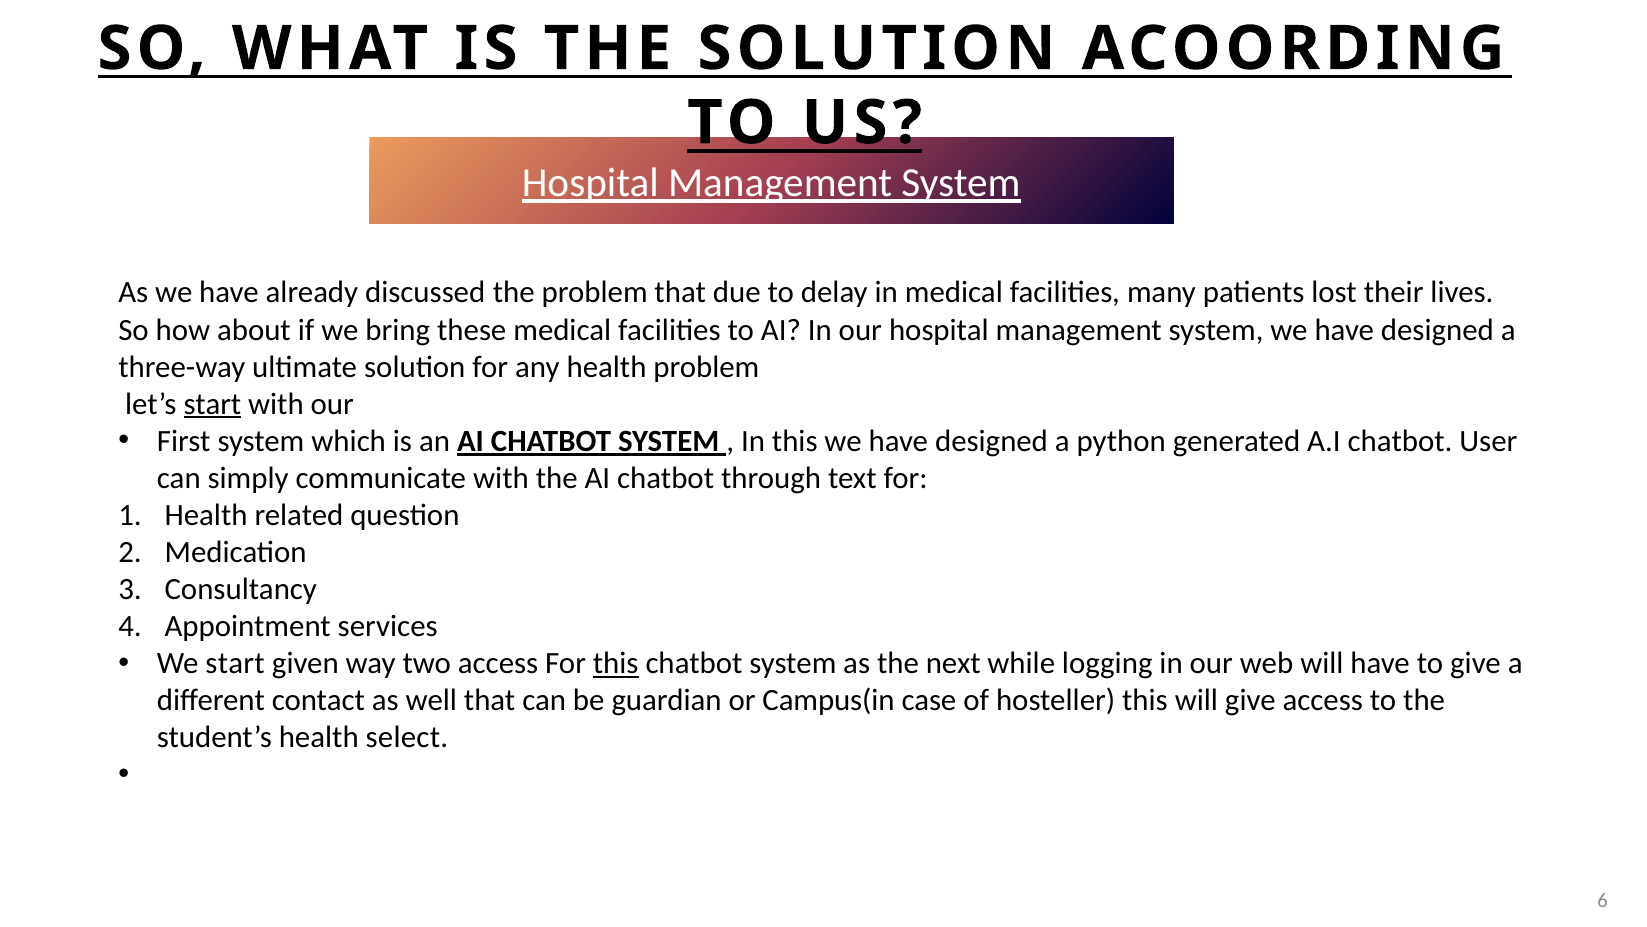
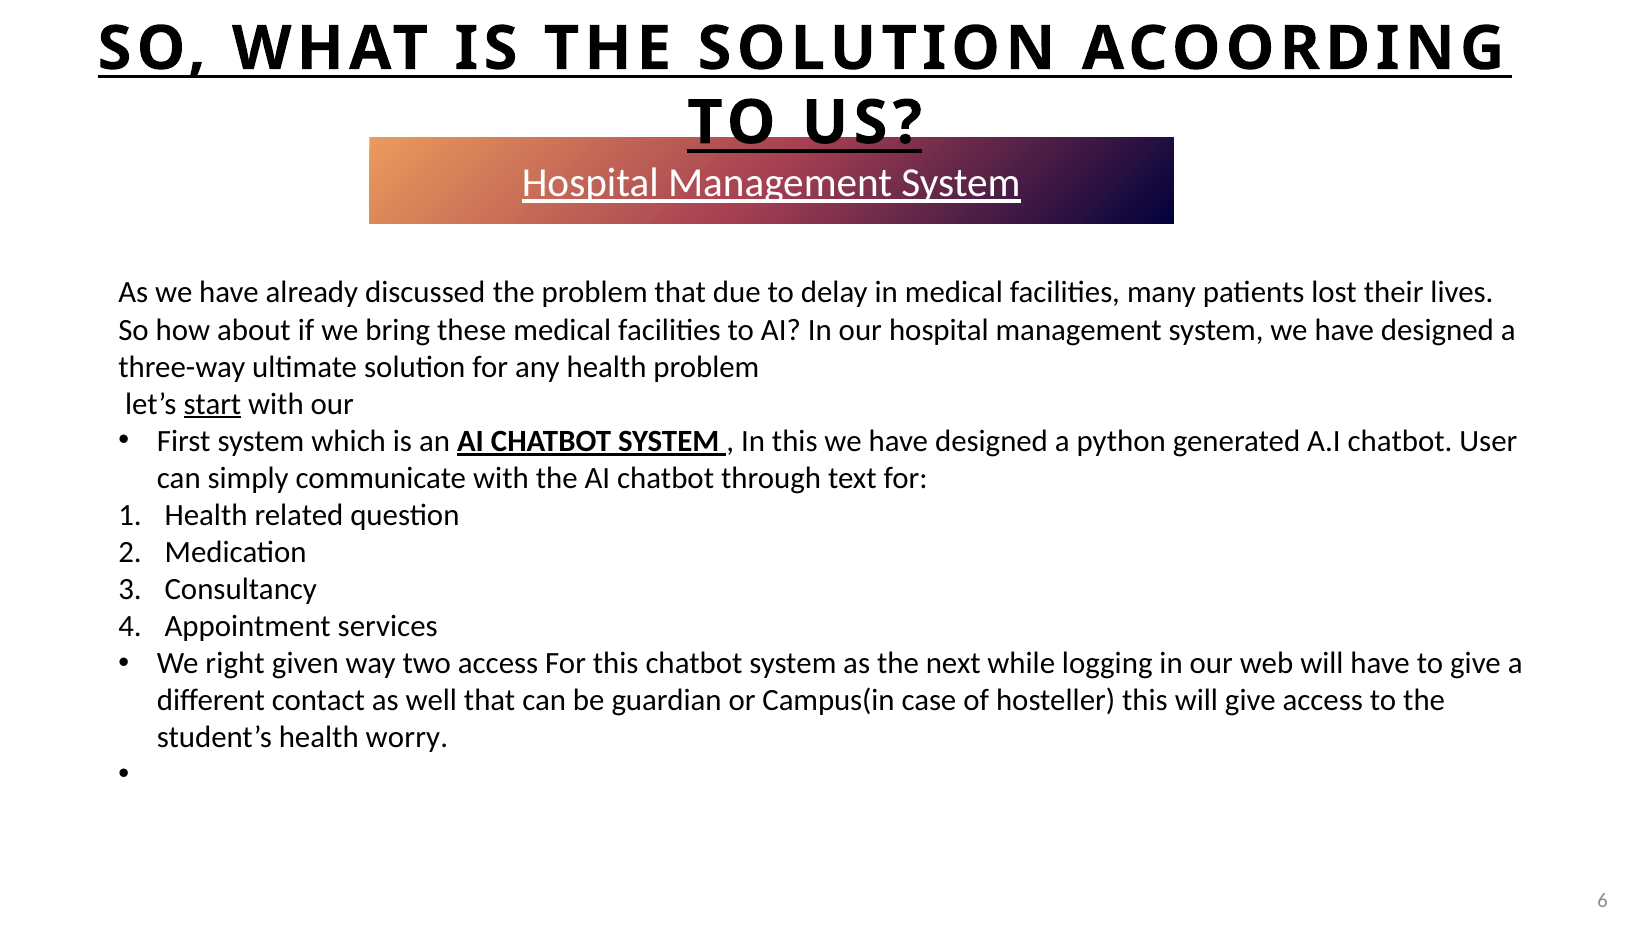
We start: start -> right
this at (616, 663) underline: present -> none
select: select -> worry
